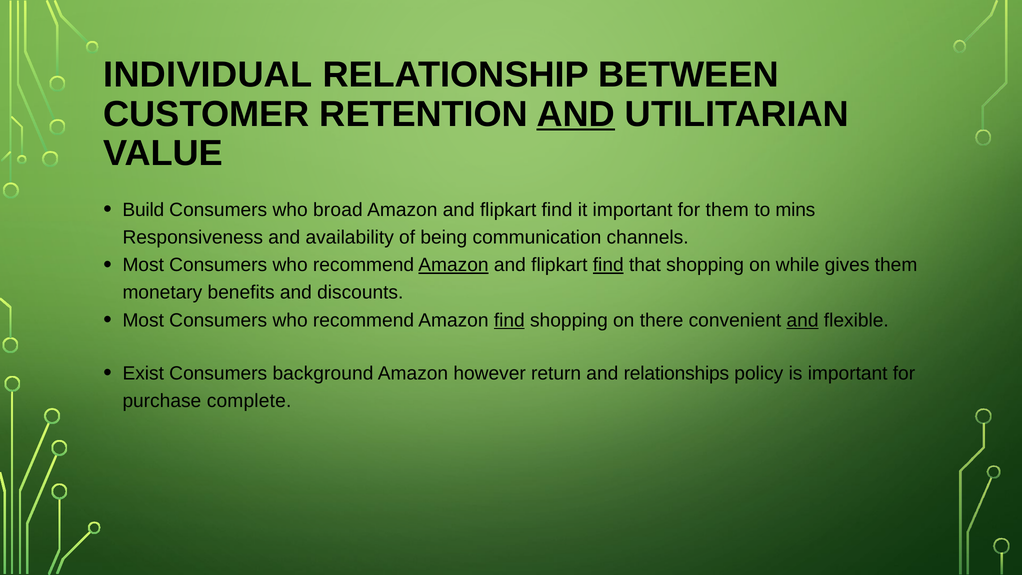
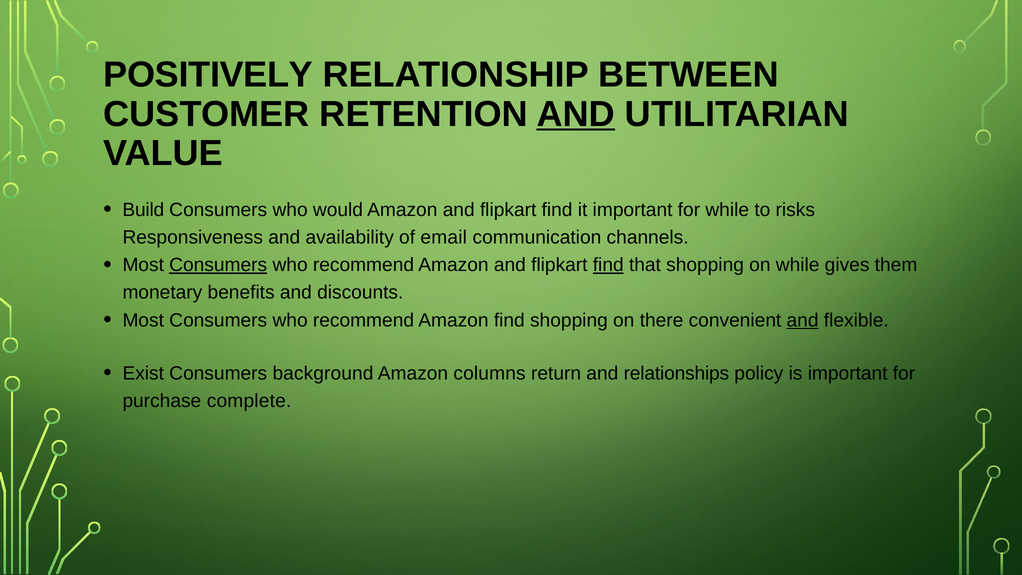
INDIVIDUAL: INDIVIDUAL -> POSITIVELY
broad: broad -> would
for them: them -> while
mins: mins -> risks
being: being -> email
Consumers at (218, 265) underline: none -> present
Amazon at (453, 265) underline: present -> none
find at (509, 320) underline: present -> none
however: however -> columns
